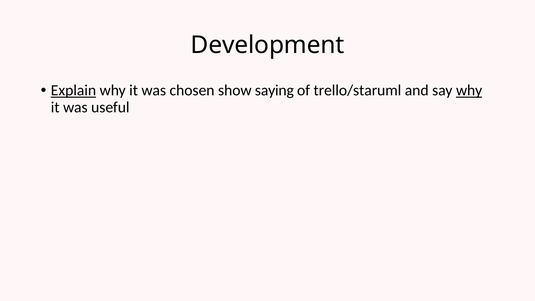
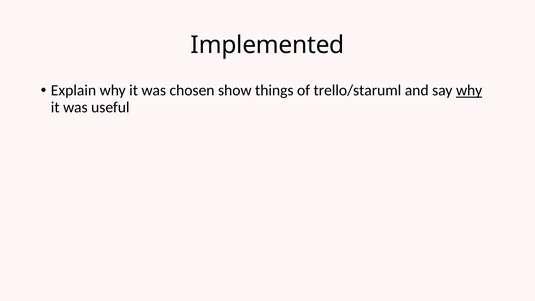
Development: Development -> Implemented
Explain underline: present -> none
saying: saying -> things
